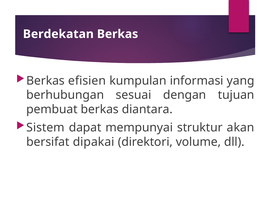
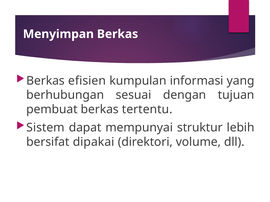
Berdekatan: Berdekatan -> Menyimpan
diantara: diantara -> tertentu
akan: akan -> lebih
